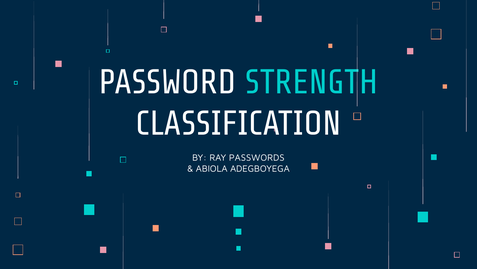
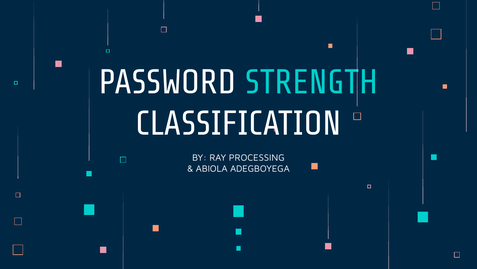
PASSWORDS: PASSWORDS -> PROCESSING
